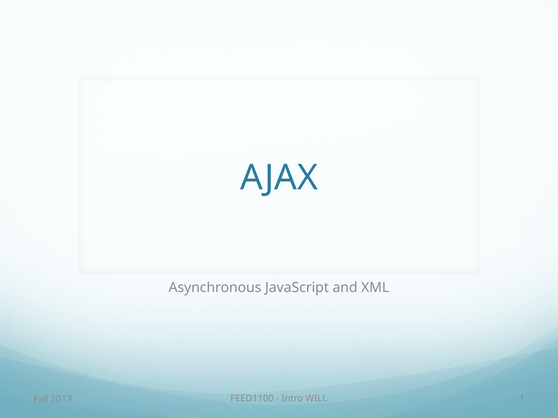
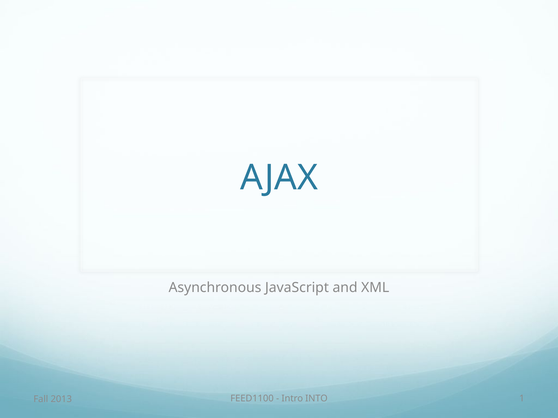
WILL: WILL -> INTO
